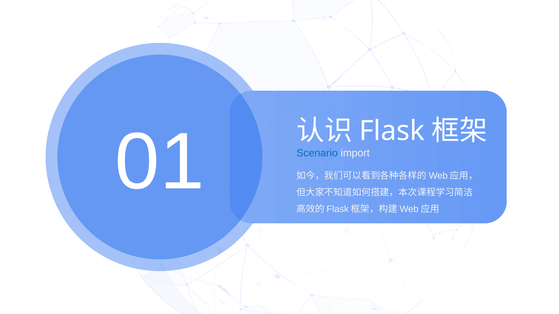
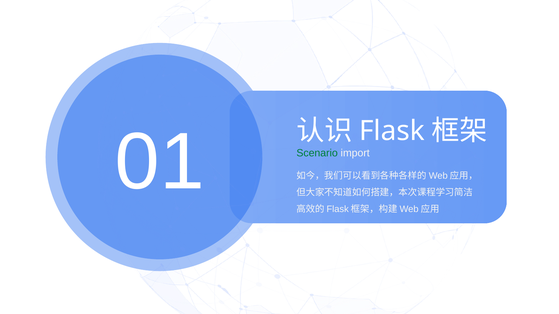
Scenario colour: blue -> green
